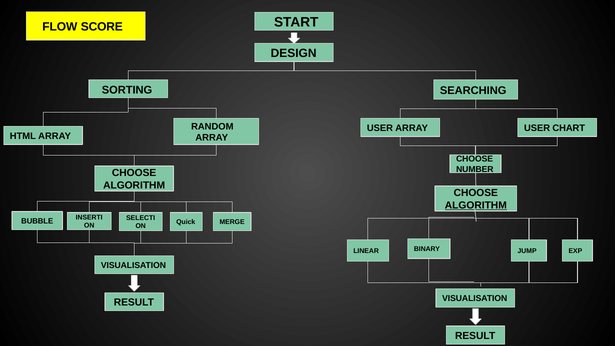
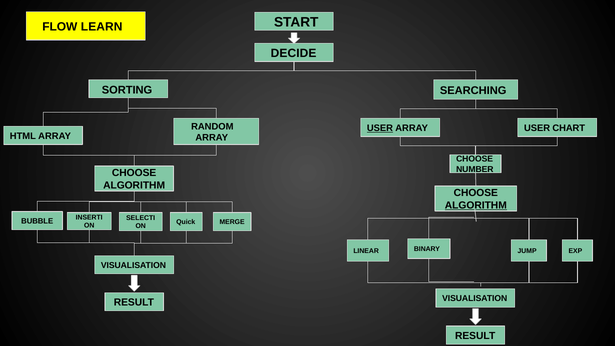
SCORE: SCORE -> LEARN
DESIGN: DESIGN -> DECIDE
USER at (380, 128) underline: none -> present
